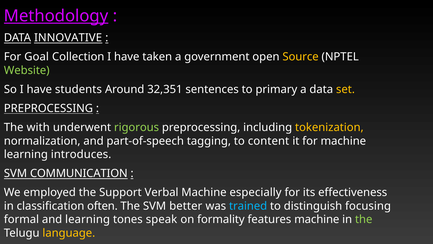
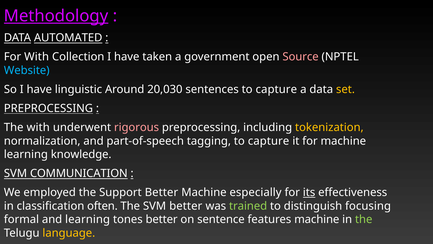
INNOVATIVE: INNOVATIVE -> AUTOMATED
For Goal: Goal -> With
Source colour: yellow -> pink
Website colour: light green -> light blue
students: students -> linguistic
32,351: 32,351 -> 20,030
sentences to primary: primary -> capture
rigorous colour: light green -> pink
tagging to content: content -> capture
introduces: introduces -> knowledge
Support Verbal: Verbal -> Better
its underline: none -> present
trained colour: light blue -> light green
tones speak: speak -> better
formality: formality -> sentence
